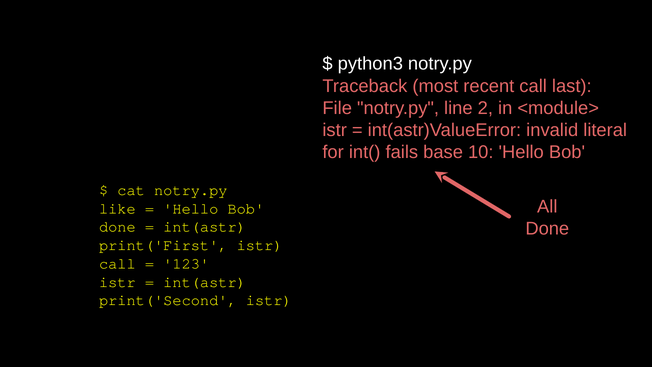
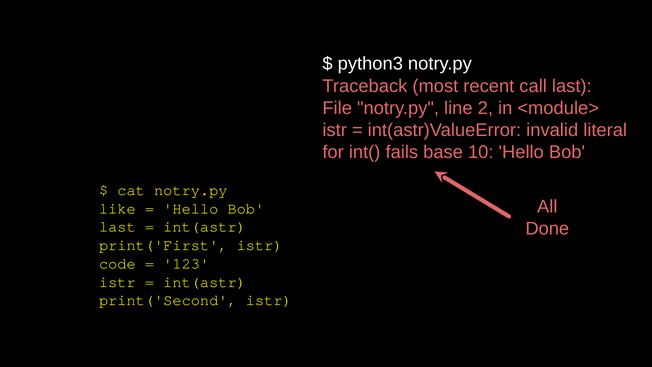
done at (117, 227): done -> last
call at (117, 263): call -> code
